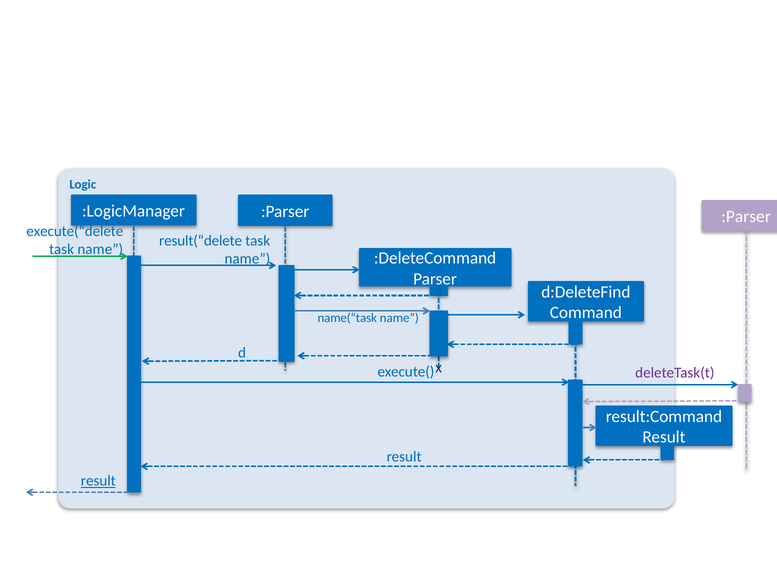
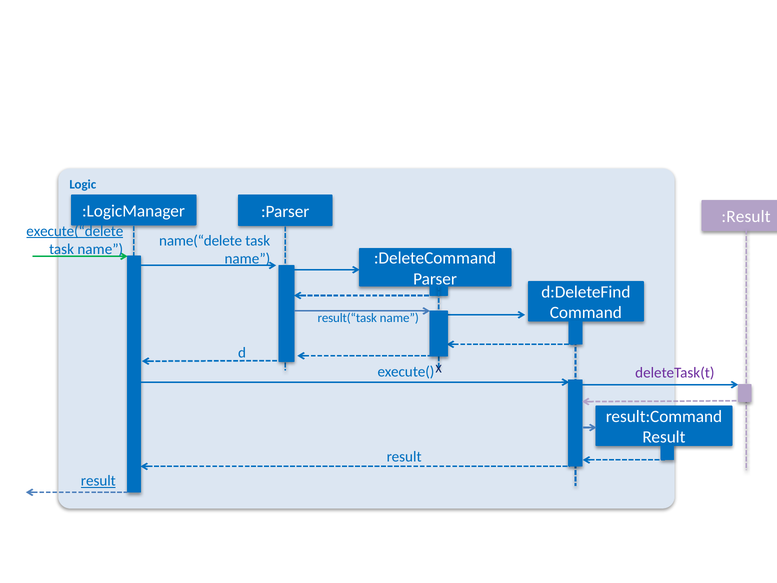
:Parser at (746, 217): :Parser -> :Result
execute(“delete underline: none -> present
result(“delete: result(“delete -> name(“delete
name(“task: name(“task -> result(“task
